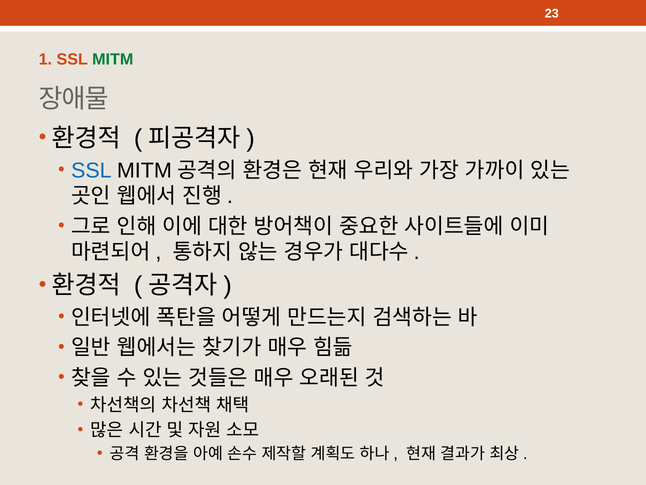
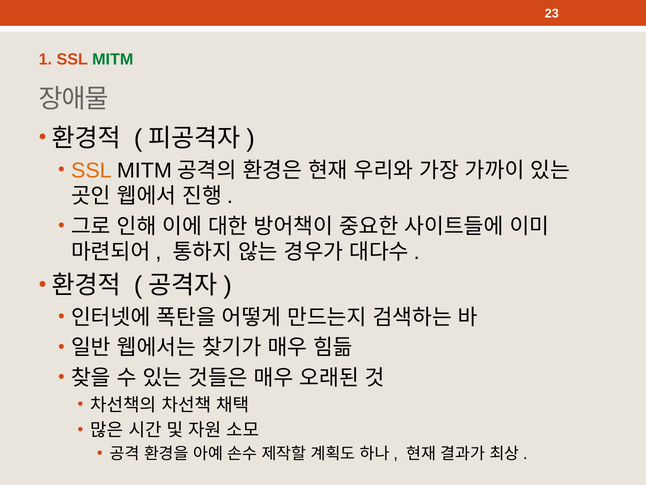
SSL at (91, 170) colour: blue -> orange
